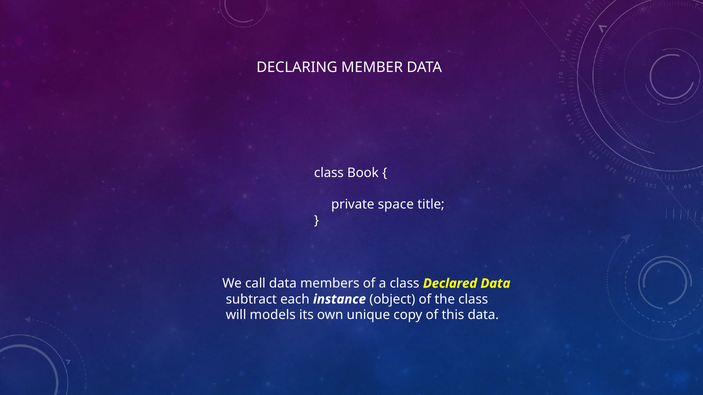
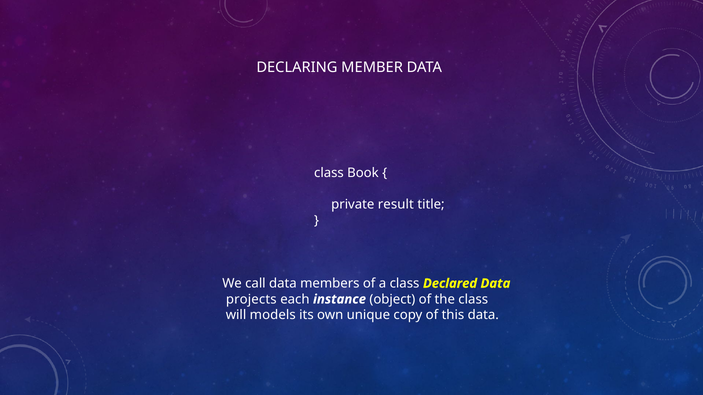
space: space -> result
subtract: subtract -> projects
